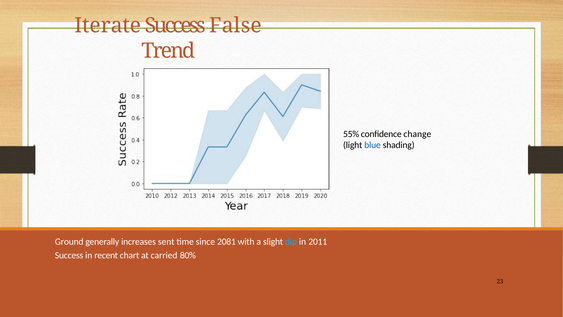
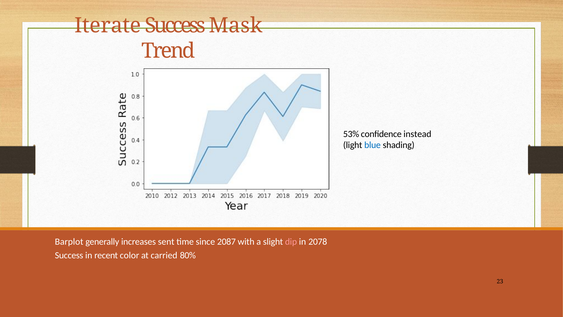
False: False -> Mask
55%: 55% -> 53%
change: change -> instead
Ground: Ground -> Barplot
2081: 2081 -> 2087
dip colour: light blue -> pink
2011: 2011 -> 2078
chart: chart -> color
